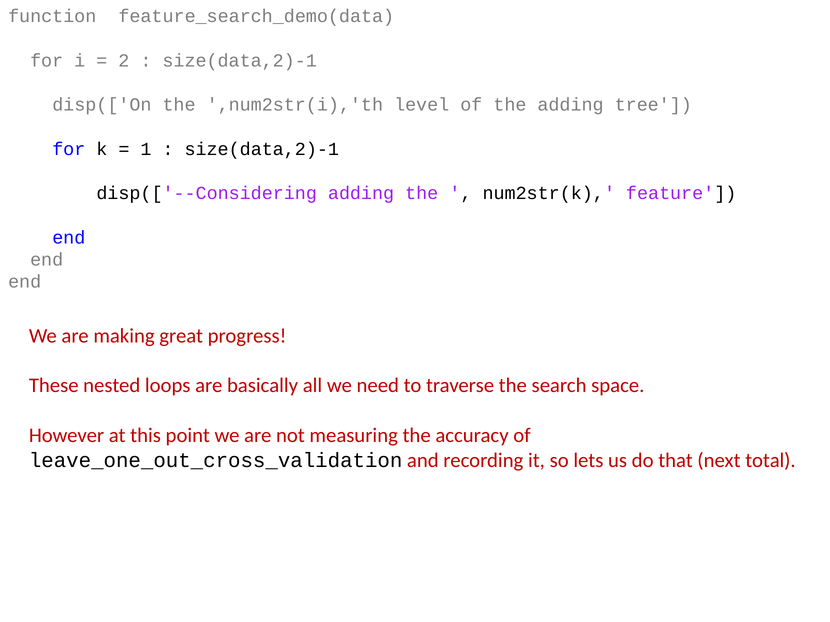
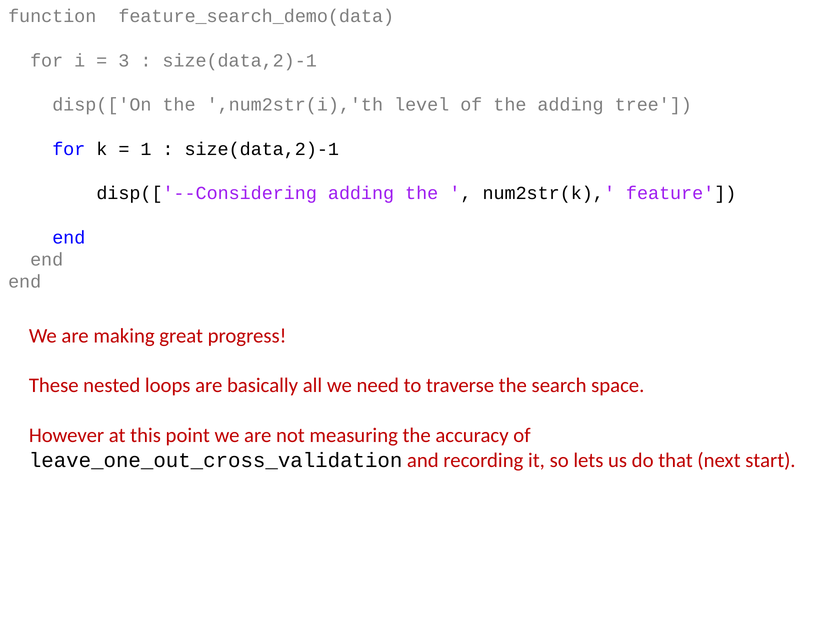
2: 2 -> 3
total: total -> start
